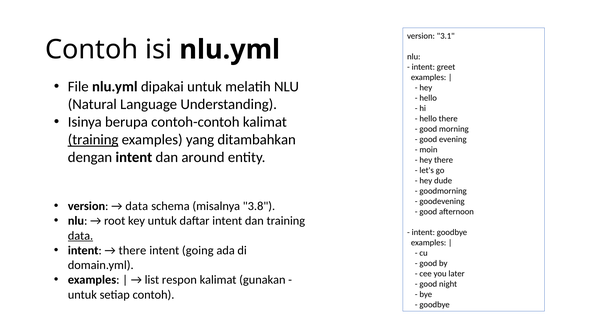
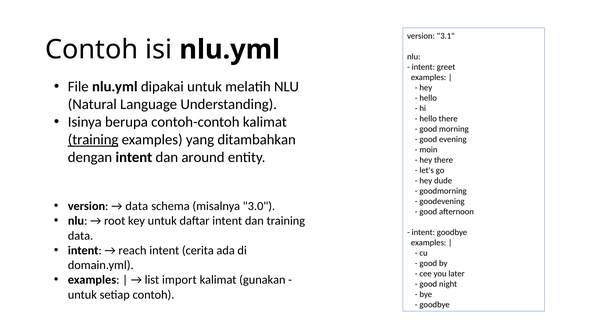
3.8: 3.8 -> 3.0
data at (81, 236) underline: present -> none
there at (132, 251): there -> reach
going: going -> cerita
respon: respon -> import
